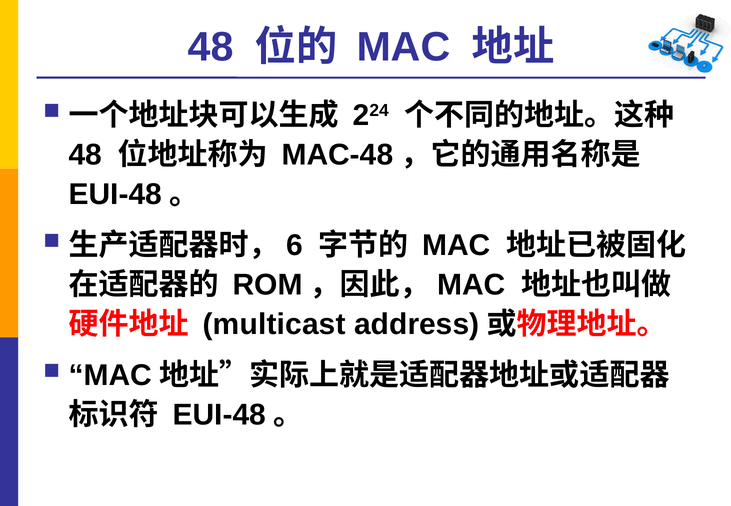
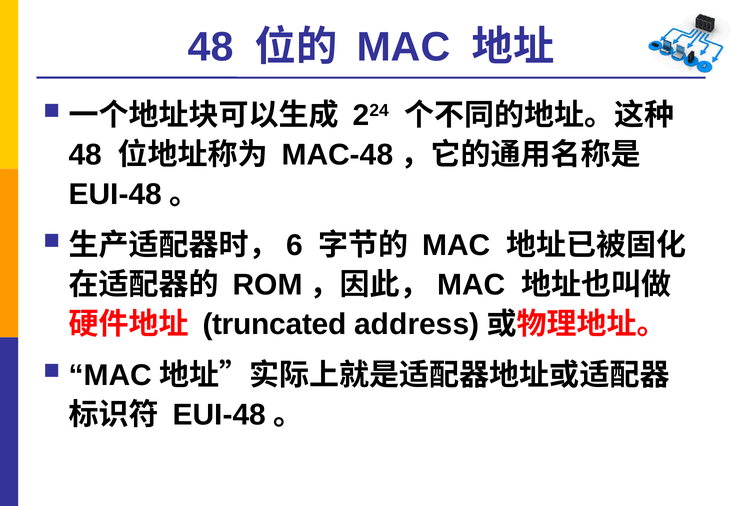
multicast: multicast -> truncated
